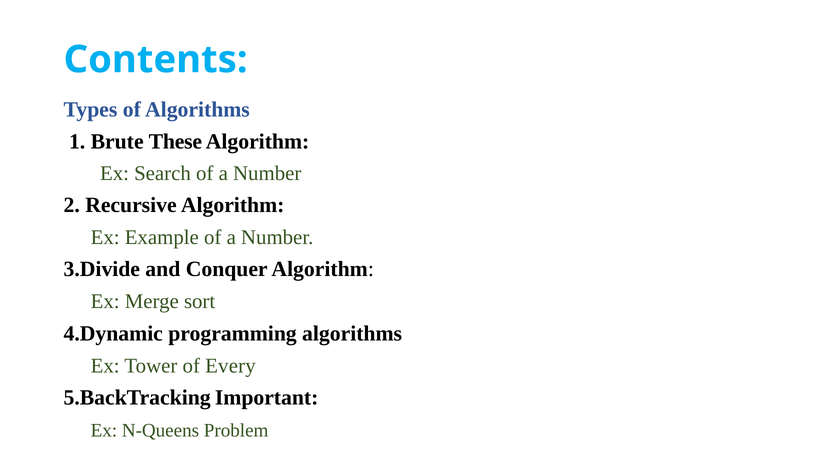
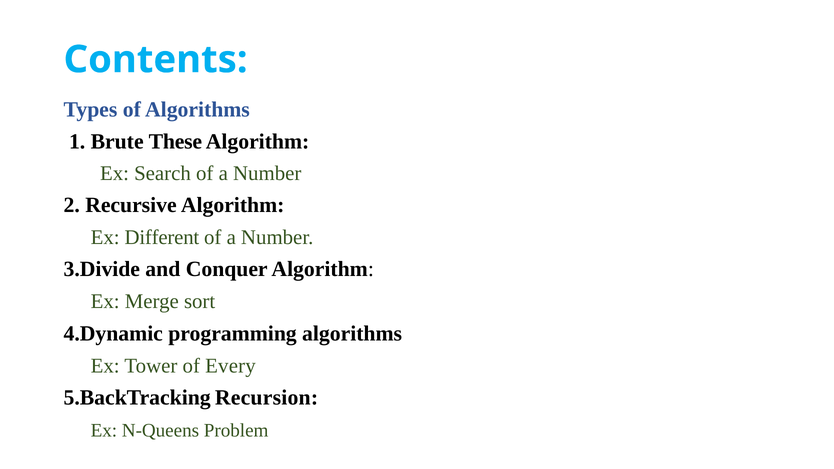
Example: Example -> Different
Important: Important -> Recursion
